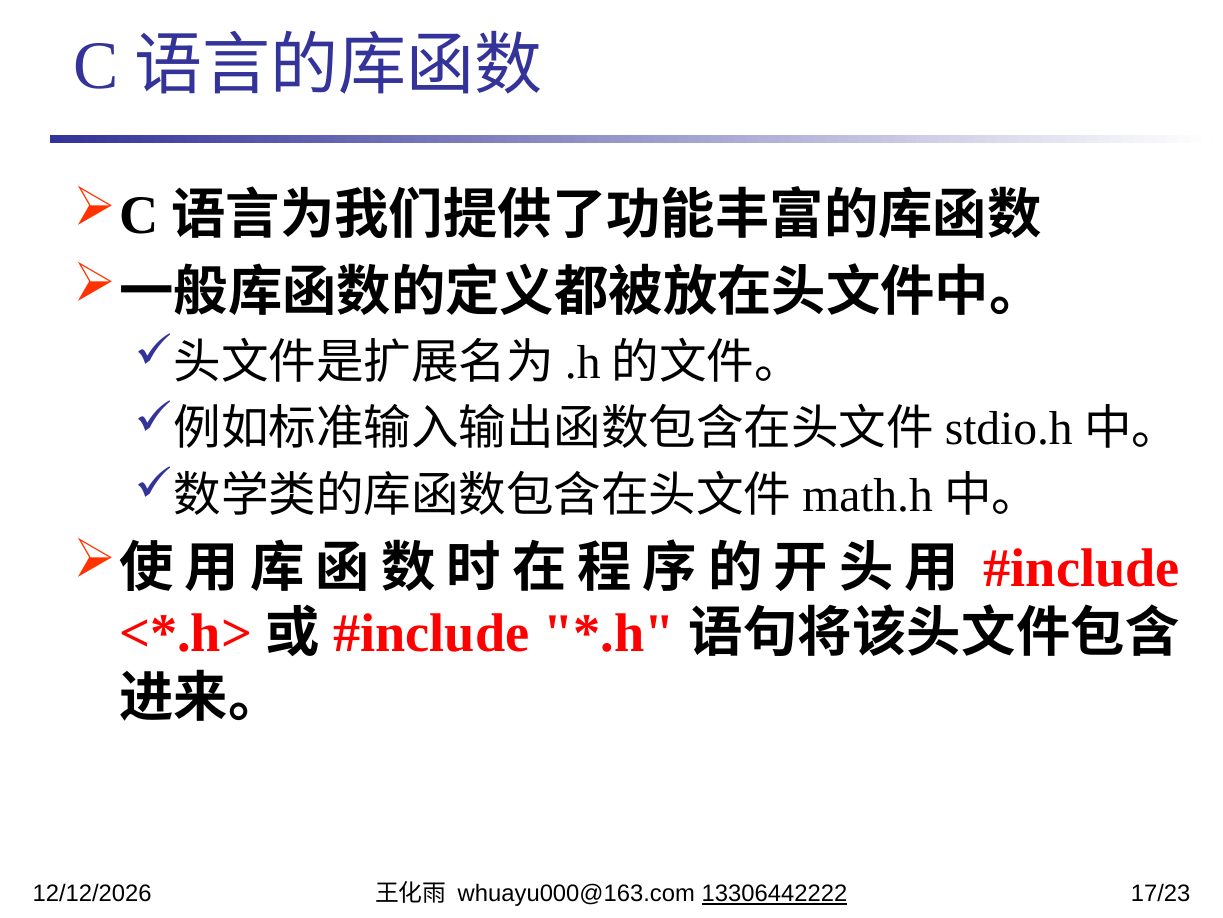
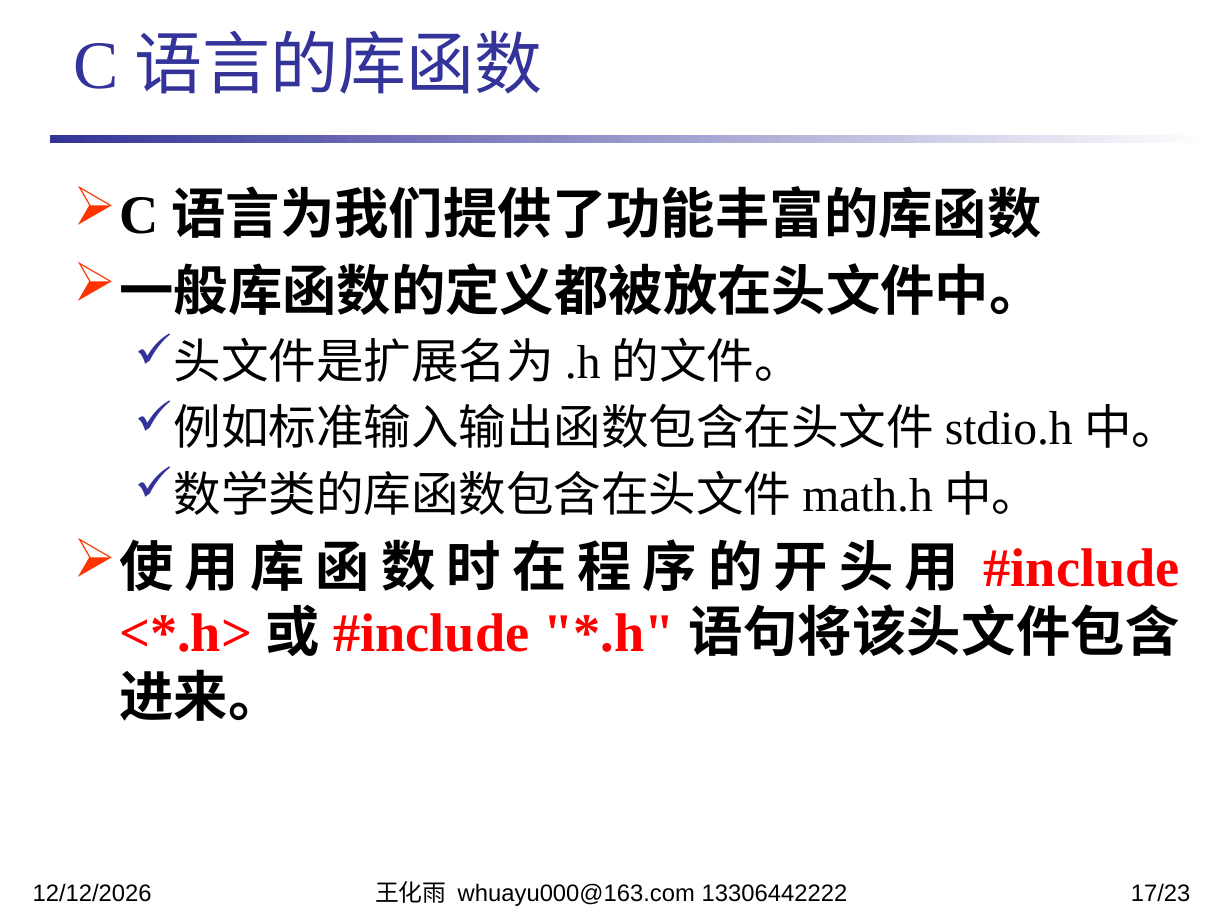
13306442222 underline: present -> none
